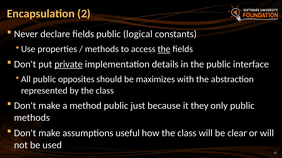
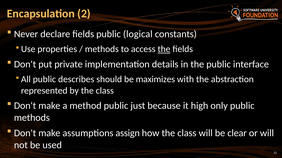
private underline: present -> none
opposites: opposites -> describes
they: they -> high
useful: useful -> assign
